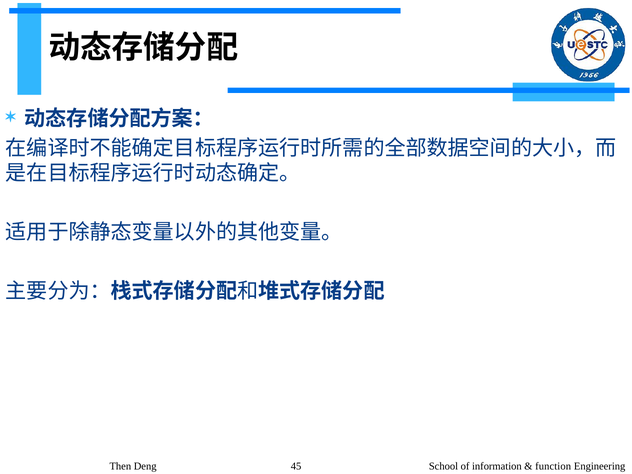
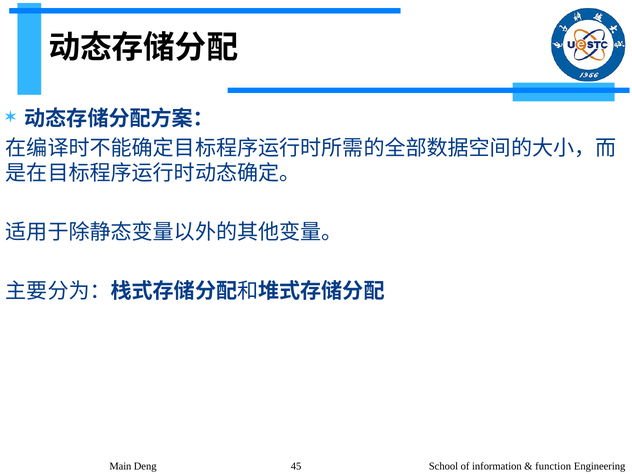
Then: Then -> Main
